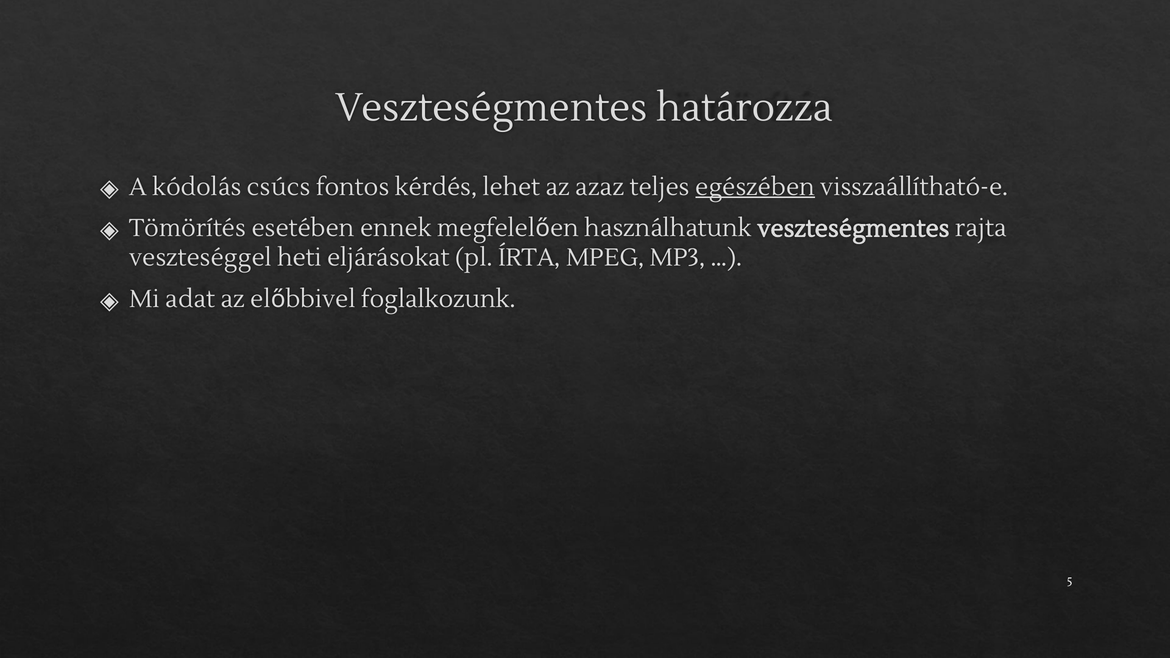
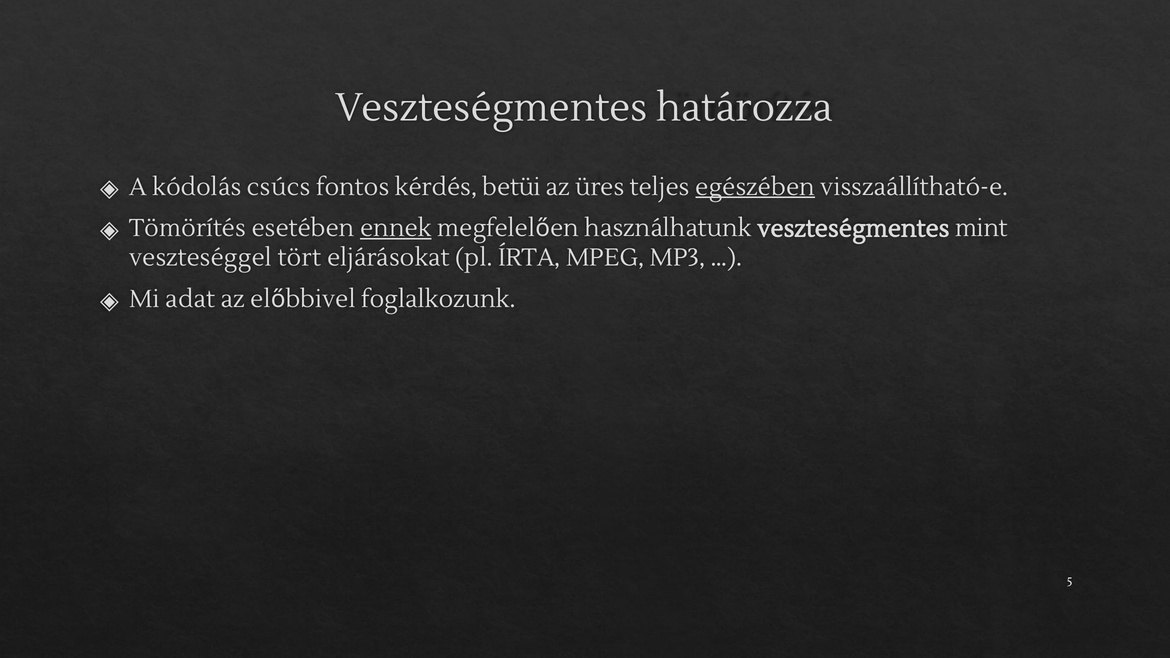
lehet: lehet -> betüi
azaz: azaz -> üres
ennek underline: none -> present
rajta: rajta -> mint
heti: heti -> tört
